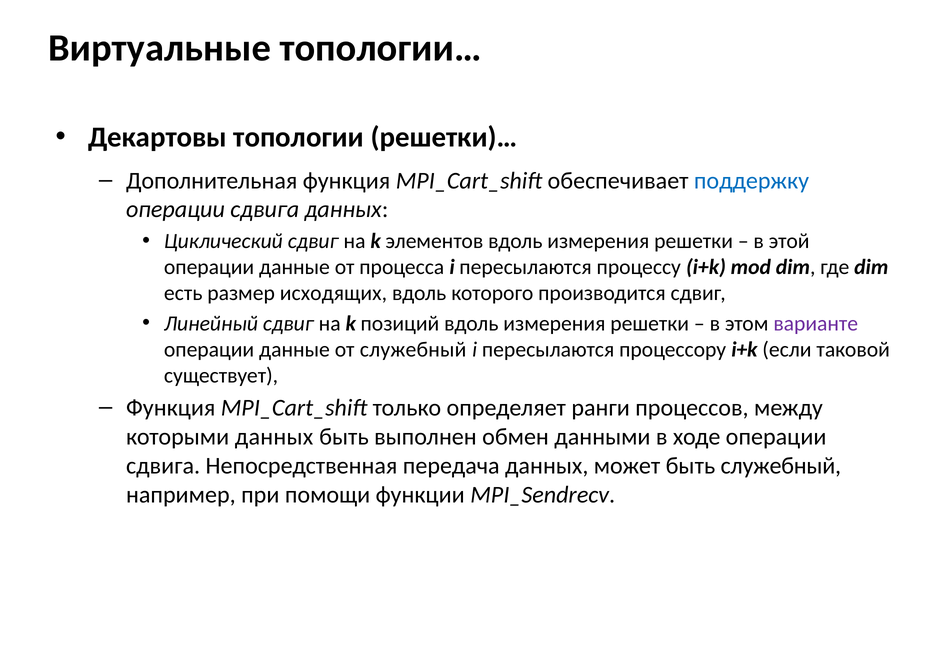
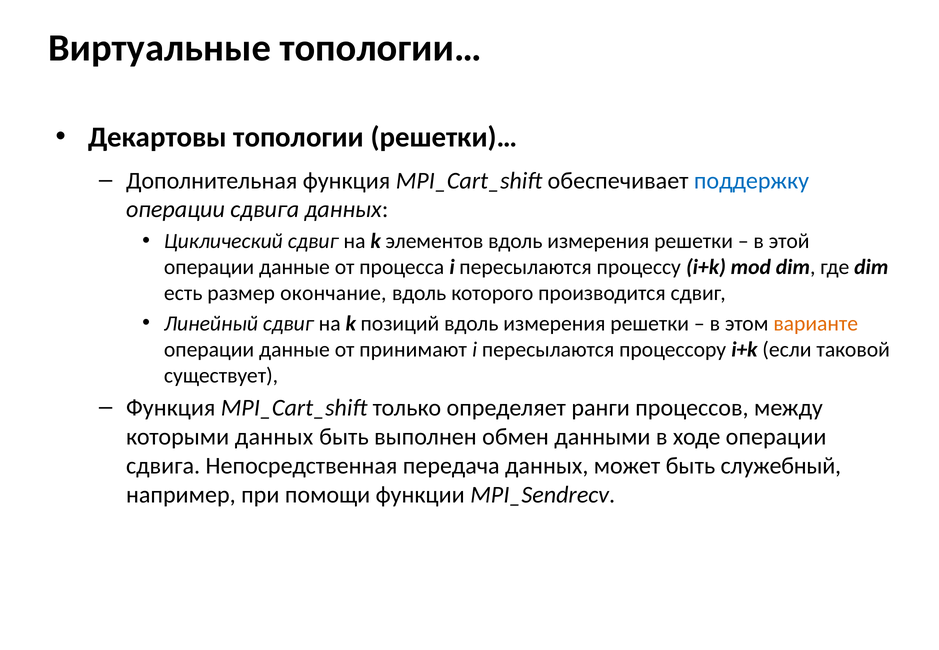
исходящих: исходящих -> окончание
варианте colour: purple -> orange
от служебный: служебный -> принимают
